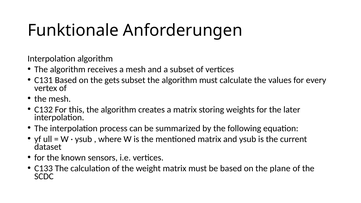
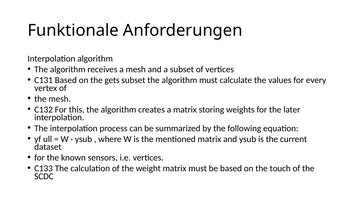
plane: plane -> touch
